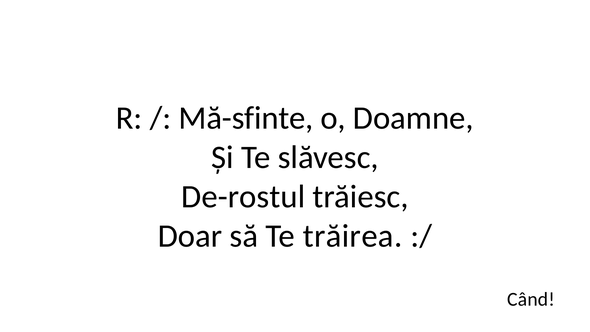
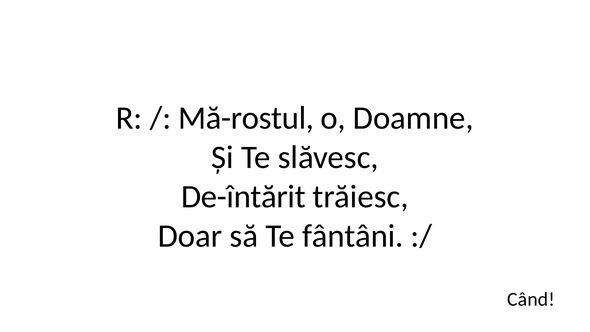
Mă-sfinte: Mă-sfinte -> Mă-rostul
De-rostul: De-rostul -> De-întărit
trăirea: trăirea -> fântâni
